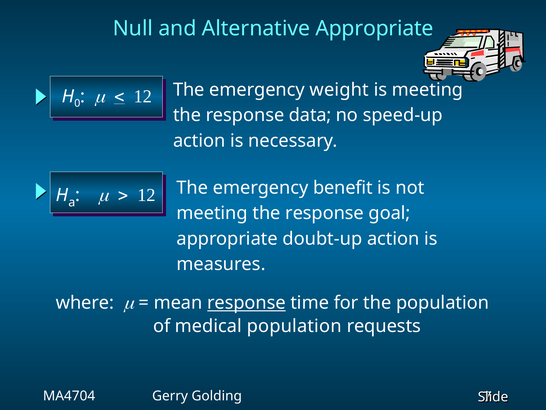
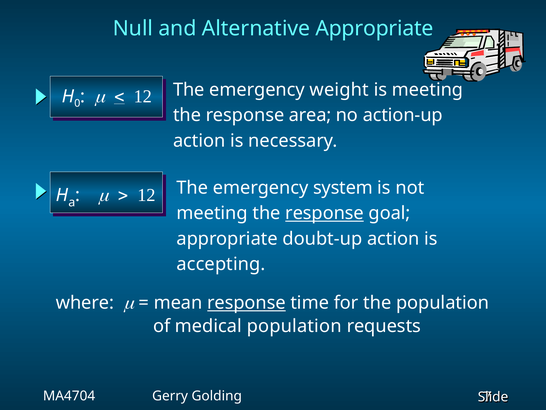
data: data -> area
speed-up: speed-up -> action-up
benefit: benefit -> system
response at (325, 213) underline: none -> present
measures: measures -> accepting
